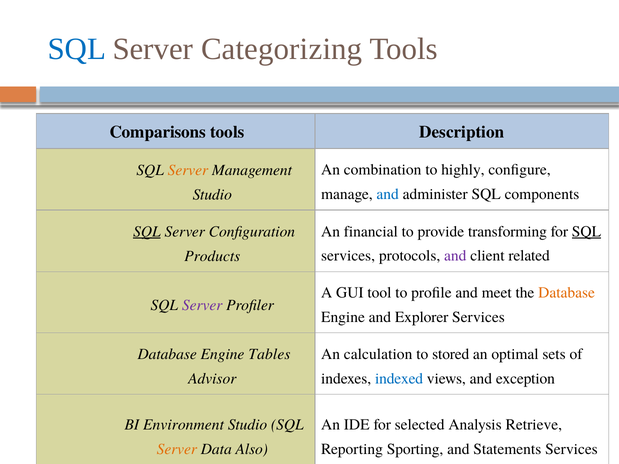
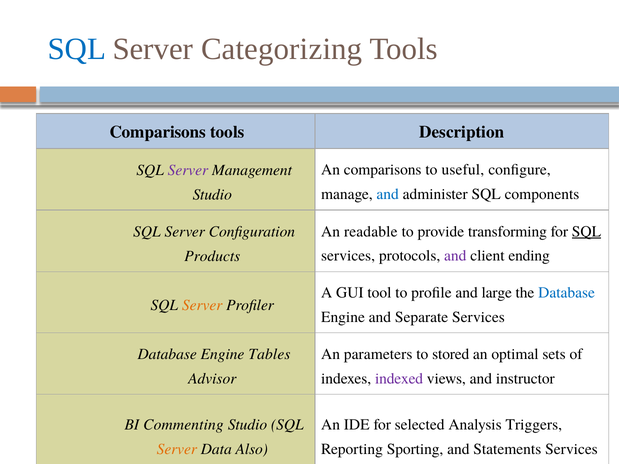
Server at (188, 170) colour: orange -> purple
An combination: combination -> comparisons
highly: highly -> useful
SQL at (147, 232) underline: present -> none
financial: financial -> readable
related: related -> ending
meet: meet -> large
Database at (567, 293) colour: orange -> blue
Server at (202, 305) colour: purple -> orange
Explorer: Explorer -> Separate
calculation: calculation -> parameters
indexed colour: blue -> purple
exception: exception -> instructor
Environment: Environment -> Commenting
Retrieve: Retrieve -> Triggers
